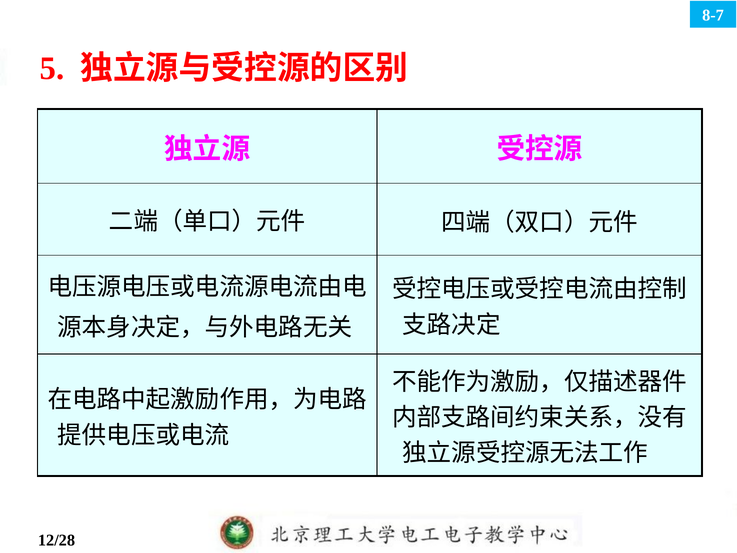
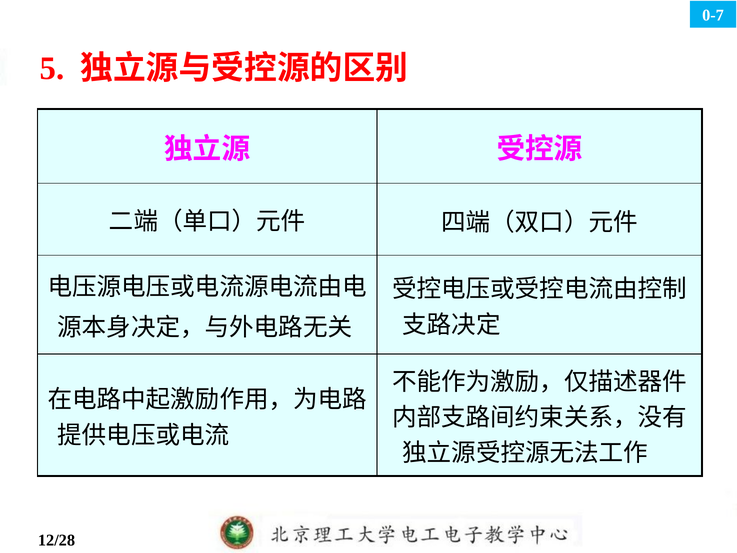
8-7: 8-7 -> 0-7
